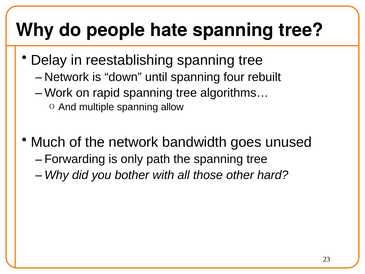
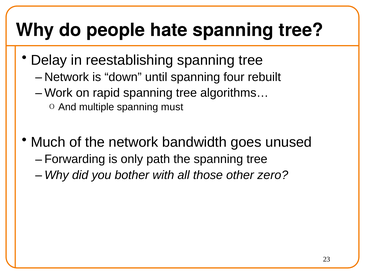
allow: allow -> must
hard: hard -> zero
